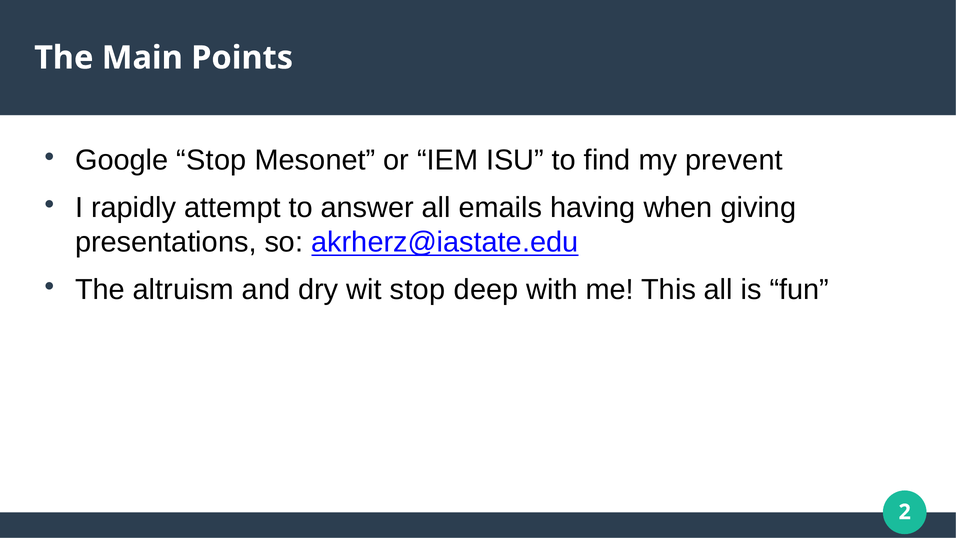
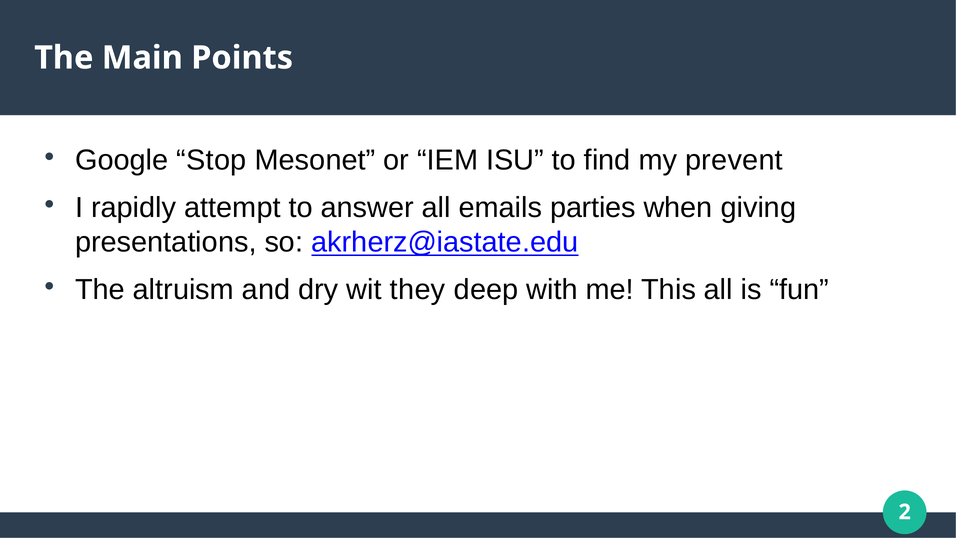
having: having -> parties
wit stop: stop -> they
